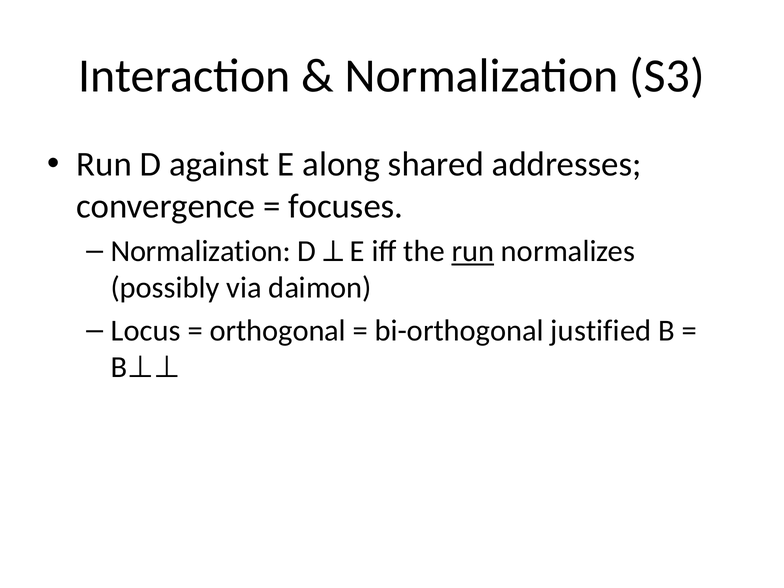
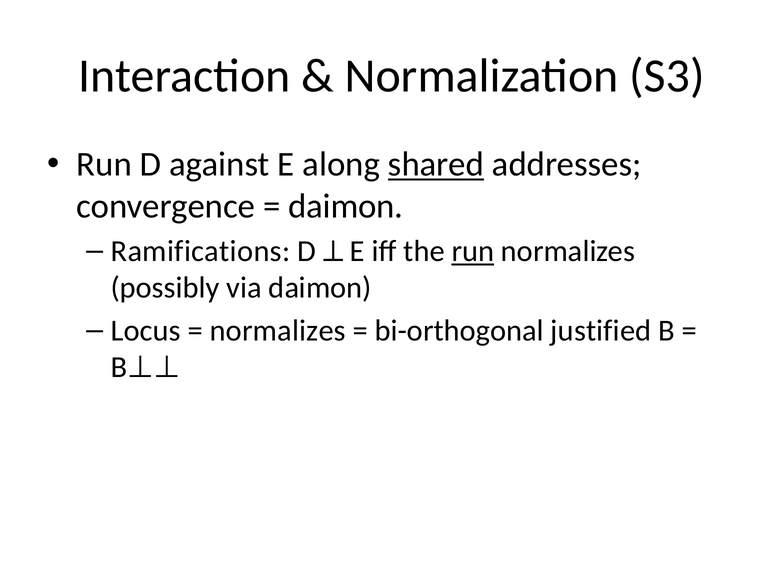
shared underline: none -> present
focuses at (346, 206): focuses -> daimon
Normalization at (201, 251): Normalization -> Ramifications
orthogonal at (278, 331): orthogonal -> normalizes
